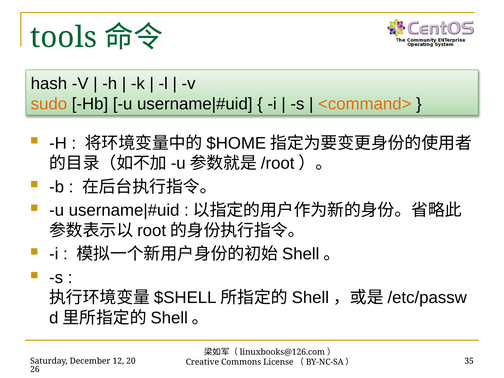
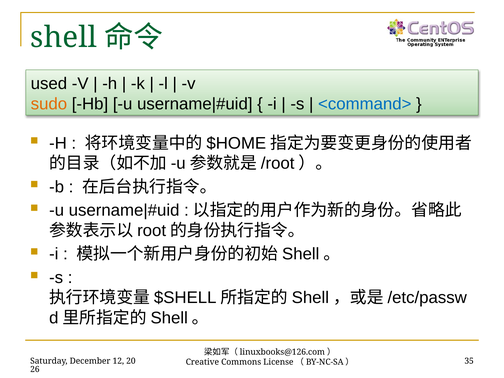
tools: tools -> shell
hash: hash -> used
<command> colour: orange -> blue
